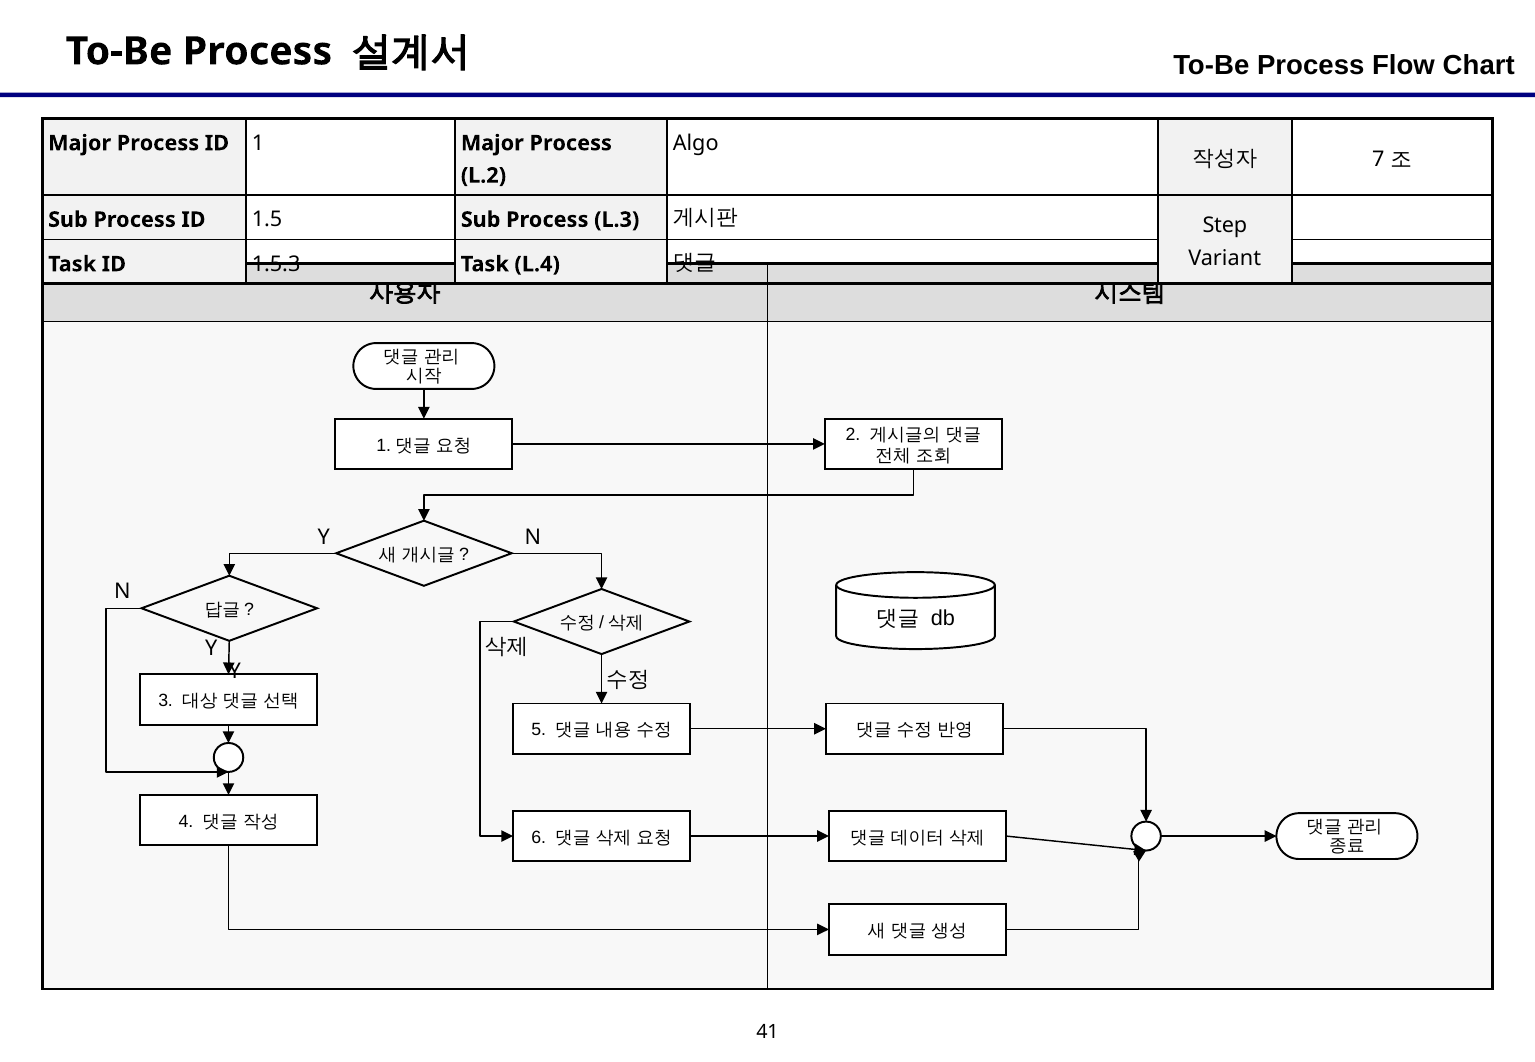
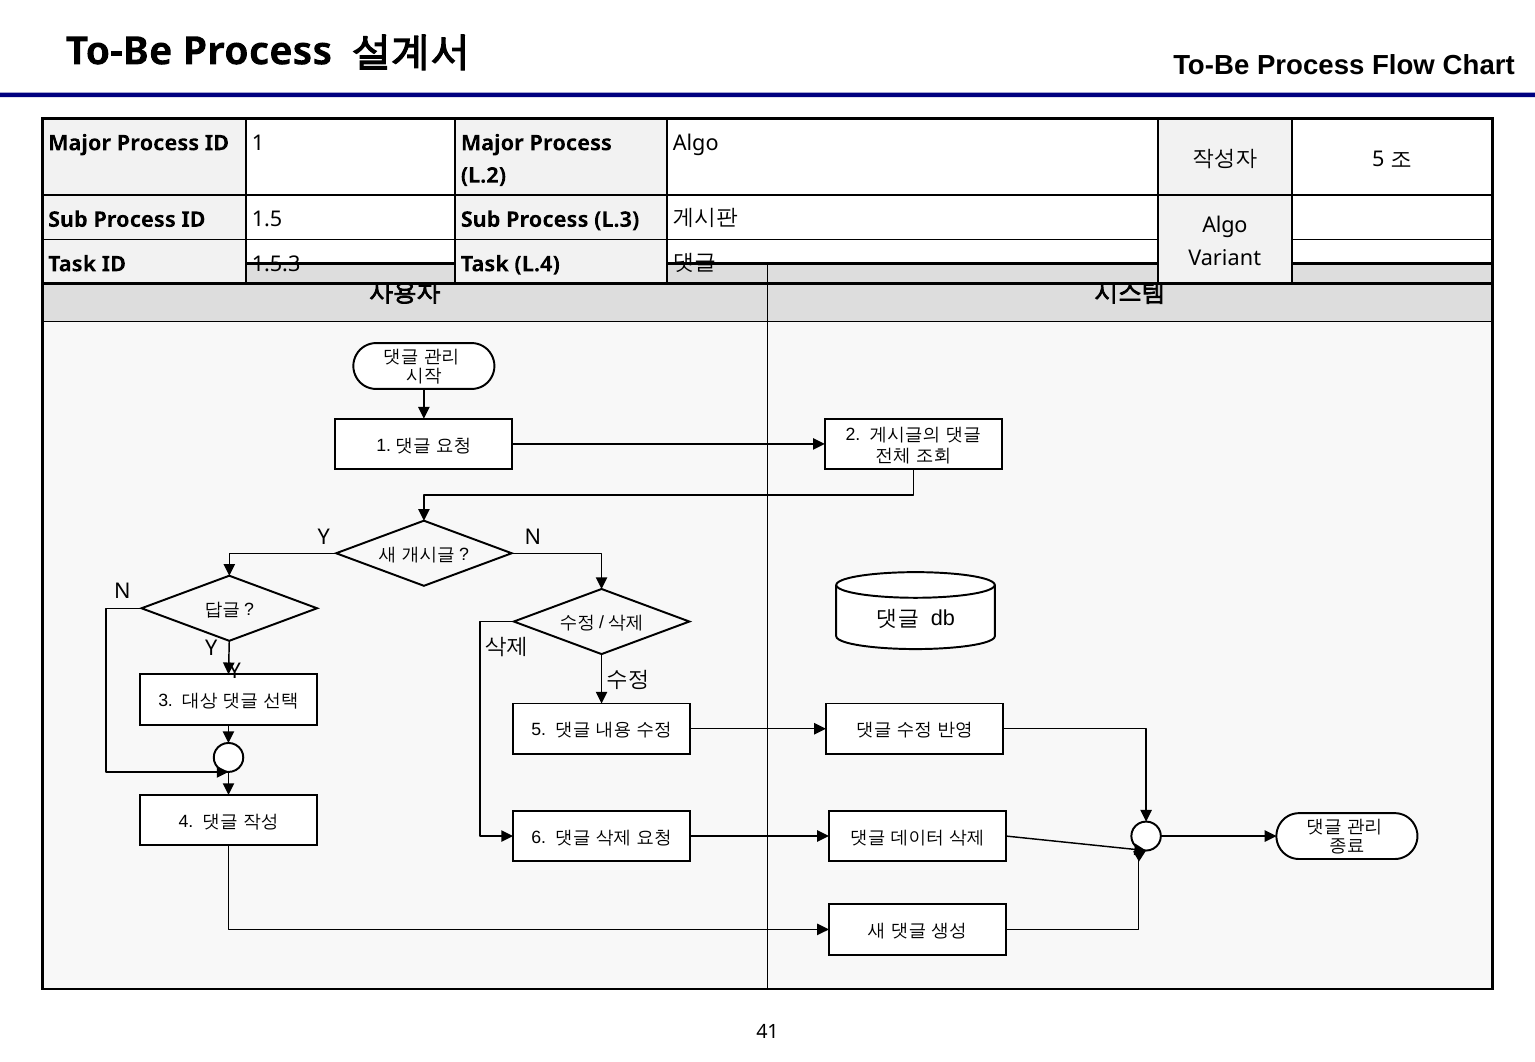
7 at (1378, 159): 7 -> 5
Step at (1225, 226): Step -> Algo
